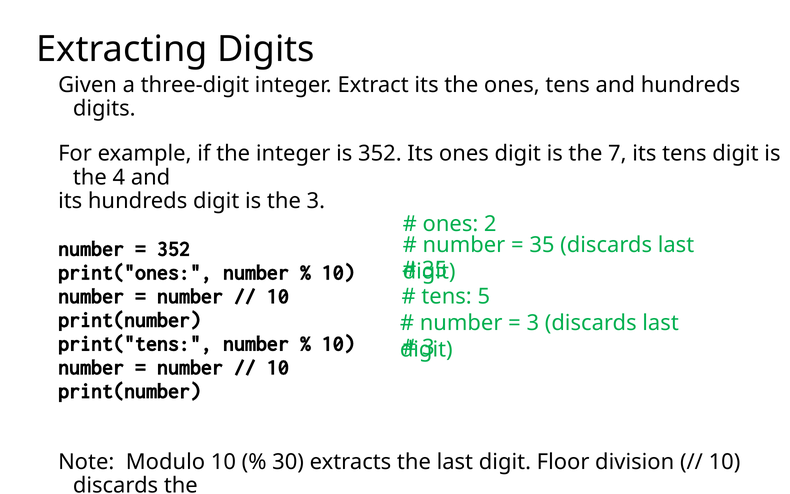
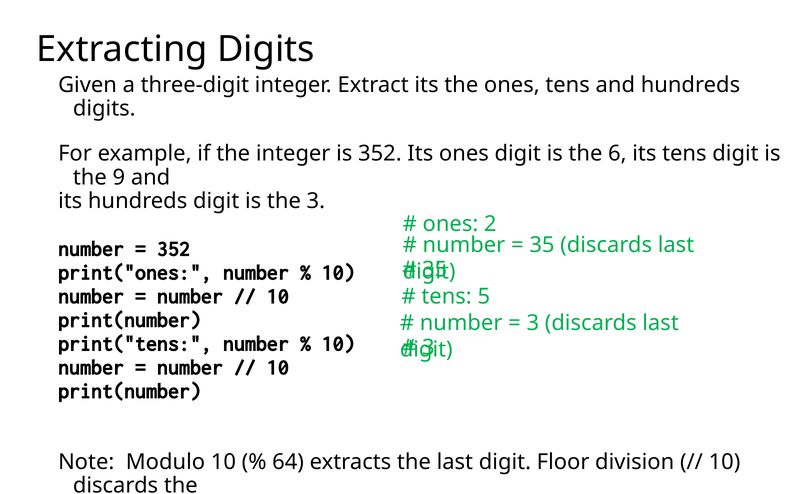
7: 7 -> 6
4: 4 -> 9
30: 30 -> 64
